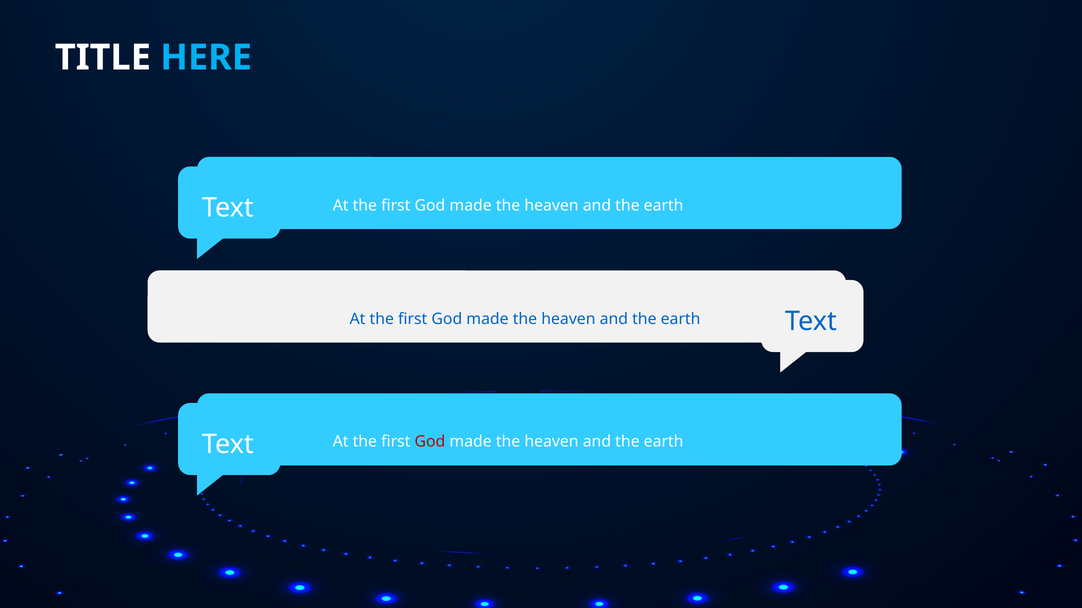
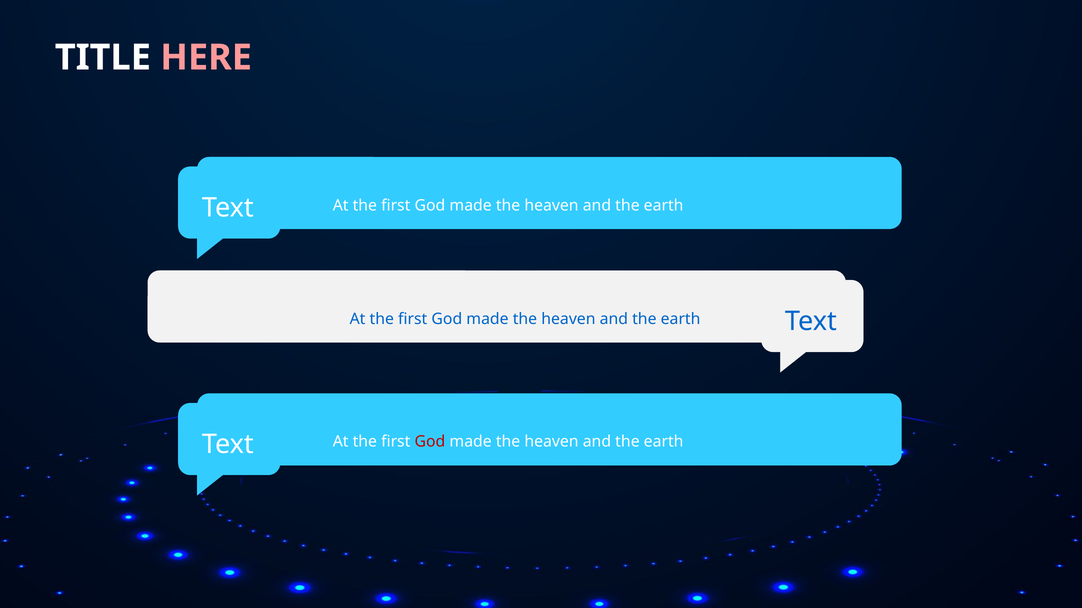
HERE colour: light blue -> pink
